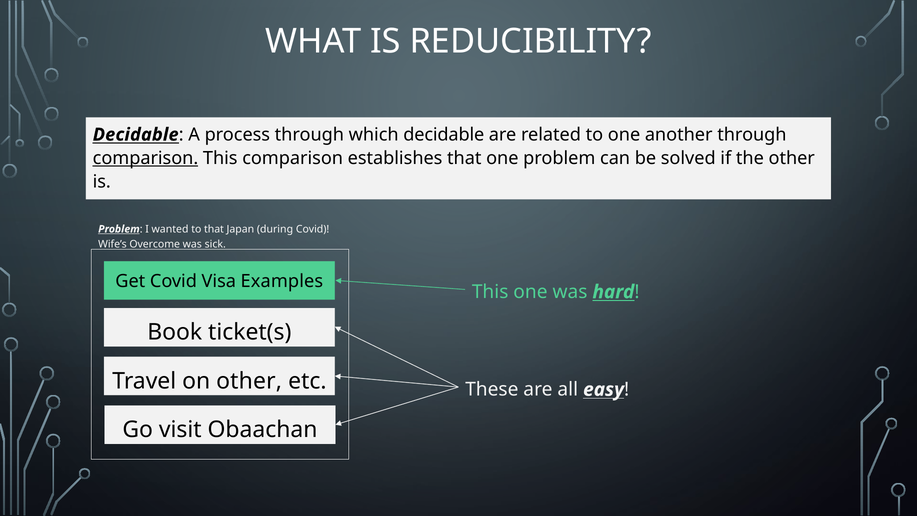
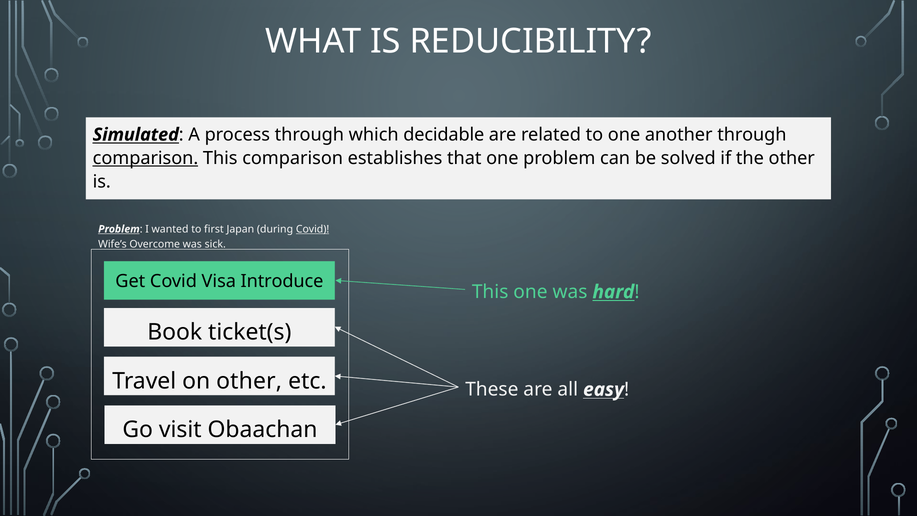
Decidable at (136, 135): Decidable -> Simulated
to that: that -> first
Covid at (313, 229) underline: none -> present
Examples: Examples -> Introduce
